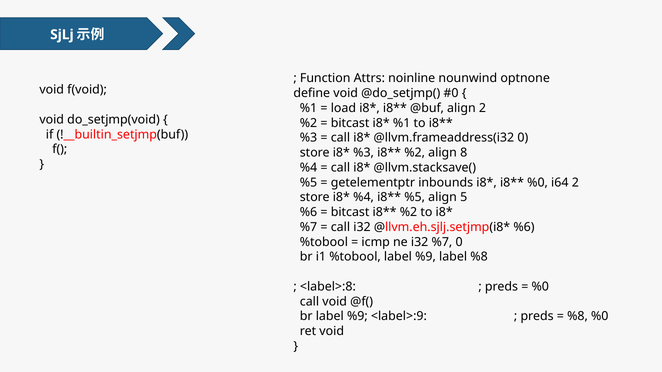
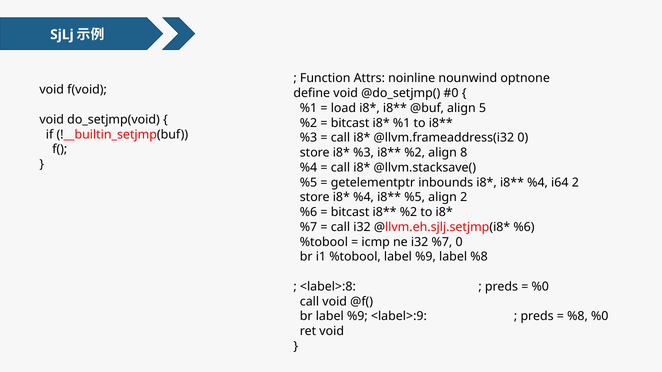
align 2: 2 -> 5
%0 at (538, 183): %0 -> %4
align 5: 5 -> 2
